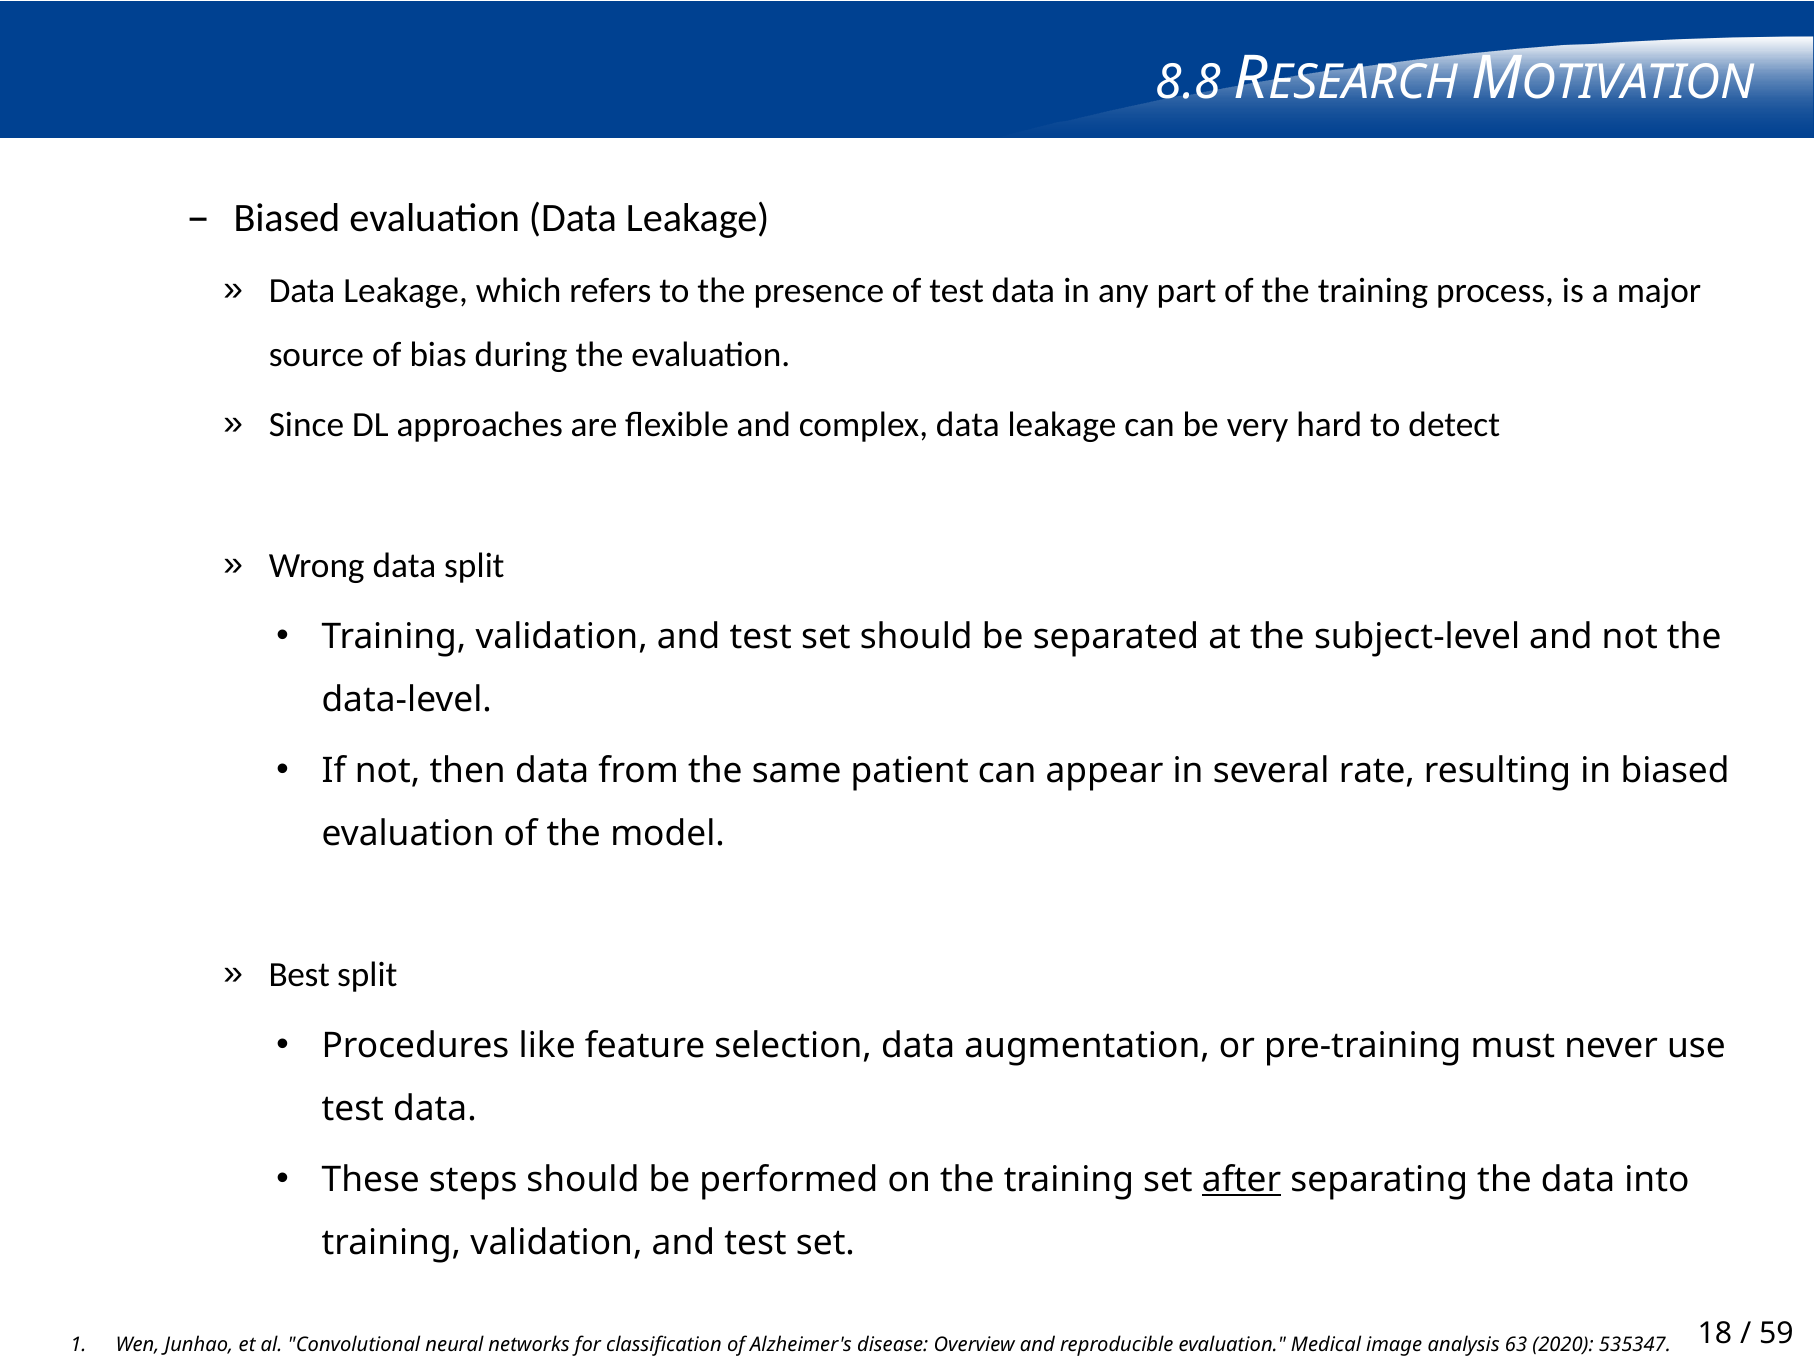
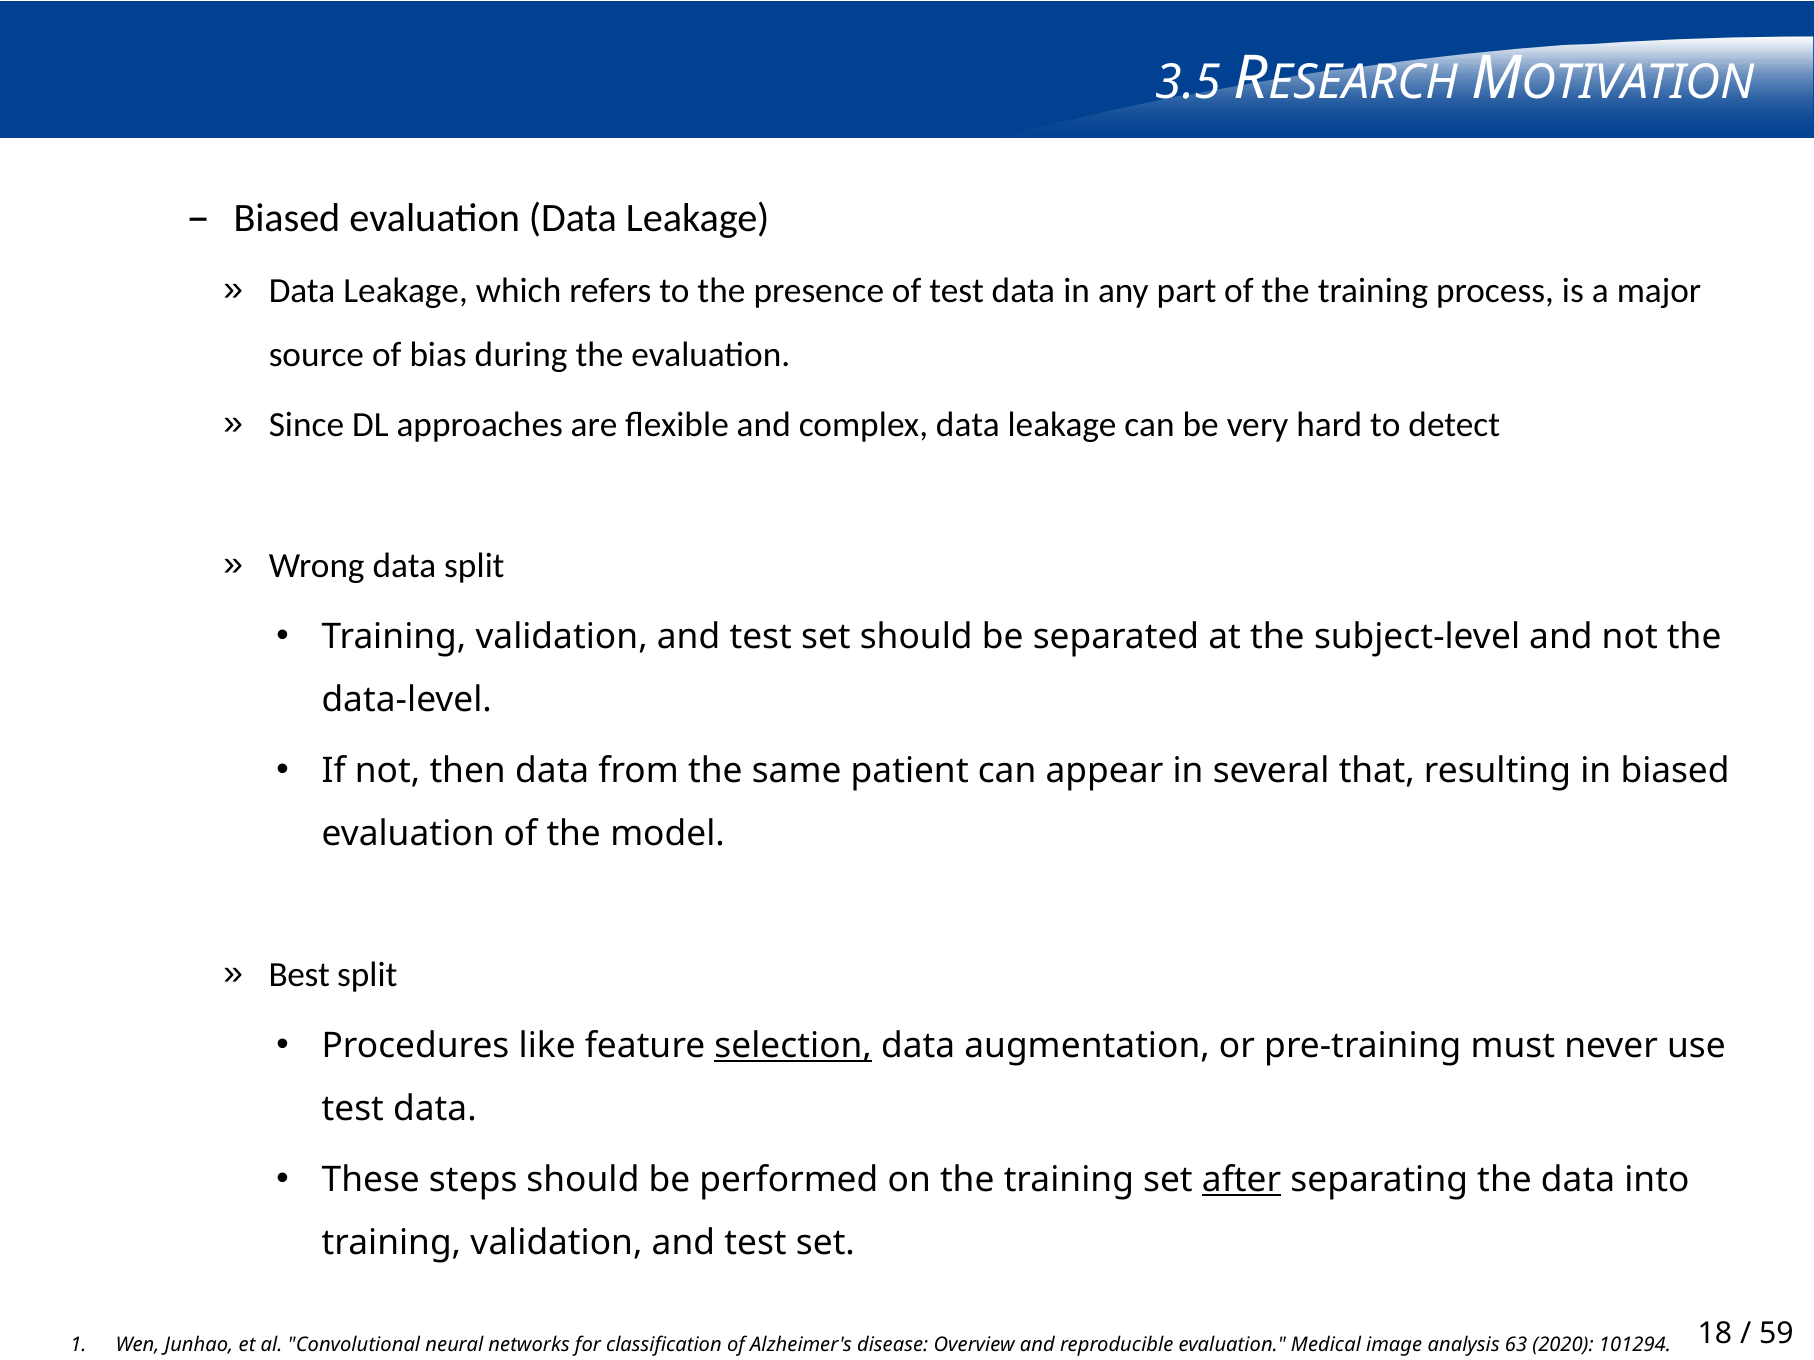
8.8: 8.8 -> 3.5
rate: rate -> that
selection underline: none -> present
535347: 535347 -> 101294
